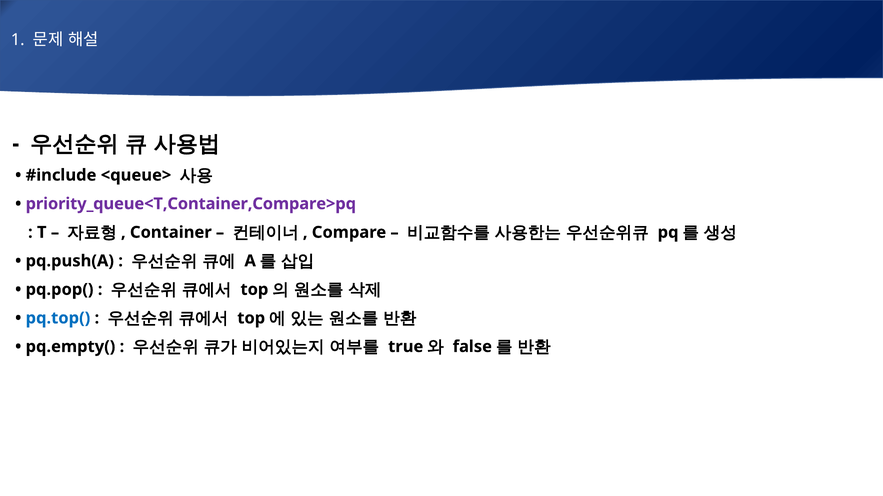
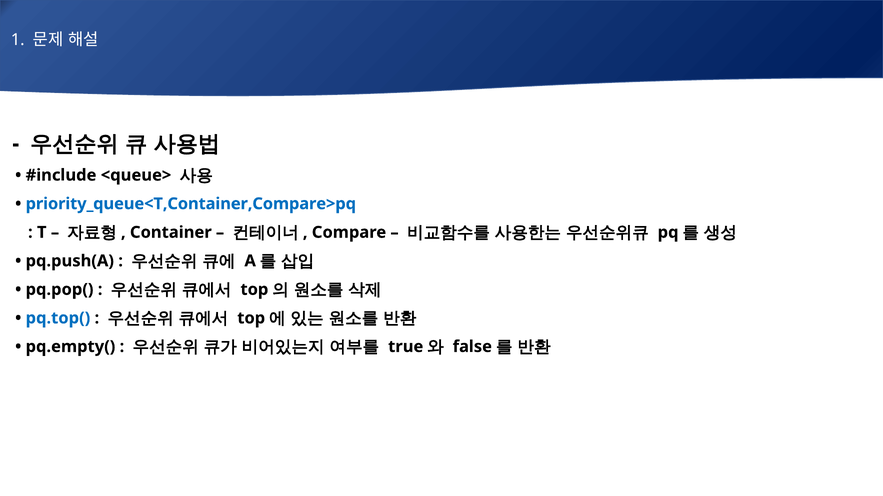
priority_queue<T,Container,Compare>pq colour: purple -> blue
